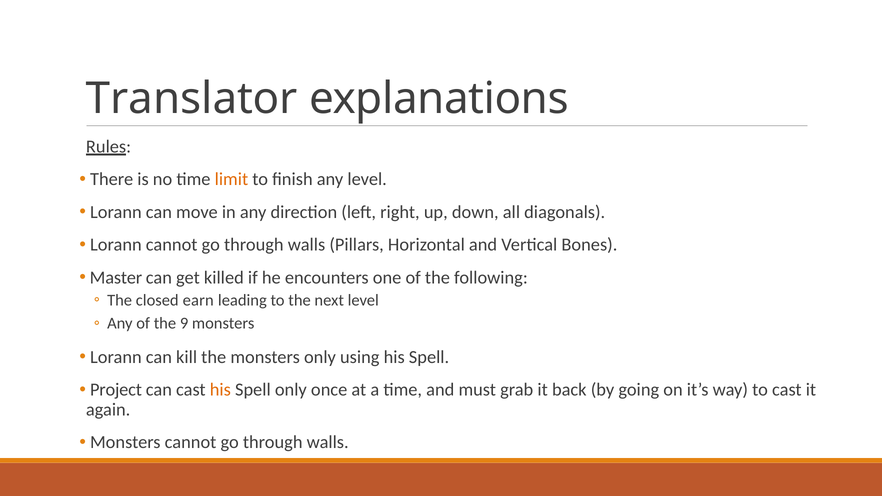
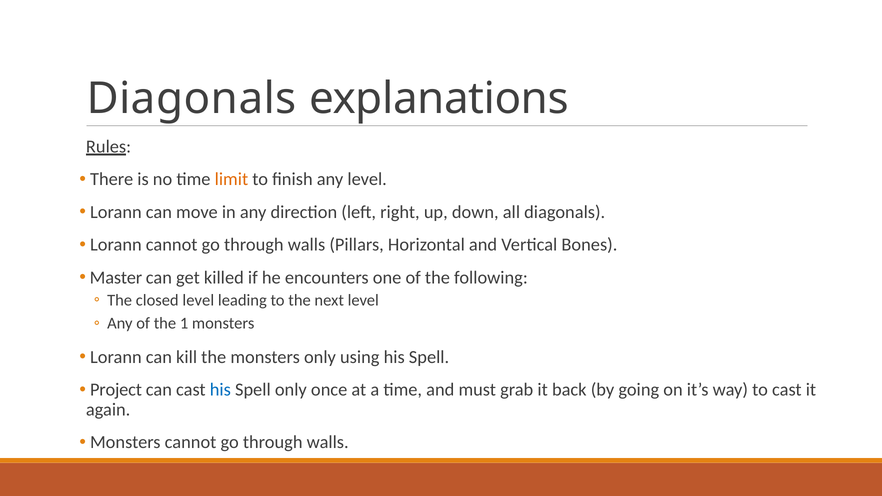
Translator at (192, 99): Translator -> Diagonals
closed earn: earn -> level
9: 9 -> 1
his at (220, 390) colour: orange -> blue
